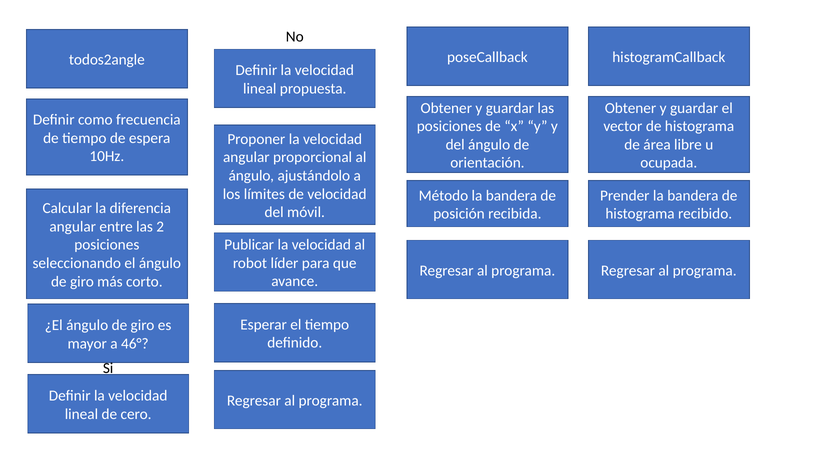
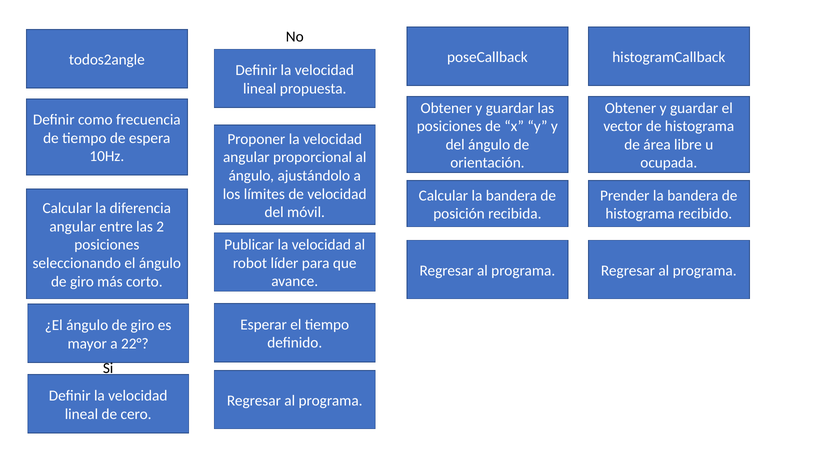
Método at (443, 195): Método -> Calcular
46°: 46° -> 22°
